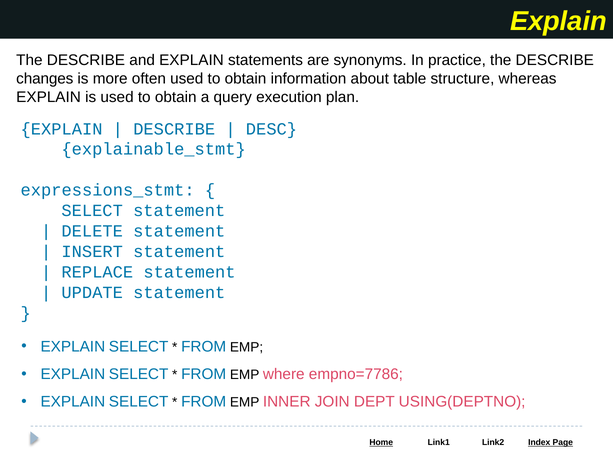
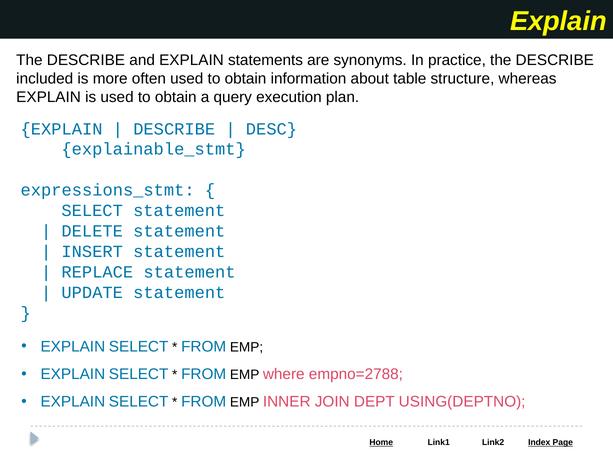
changes: changes -> included
empno=7786: empno=7786 -> empno=2788
